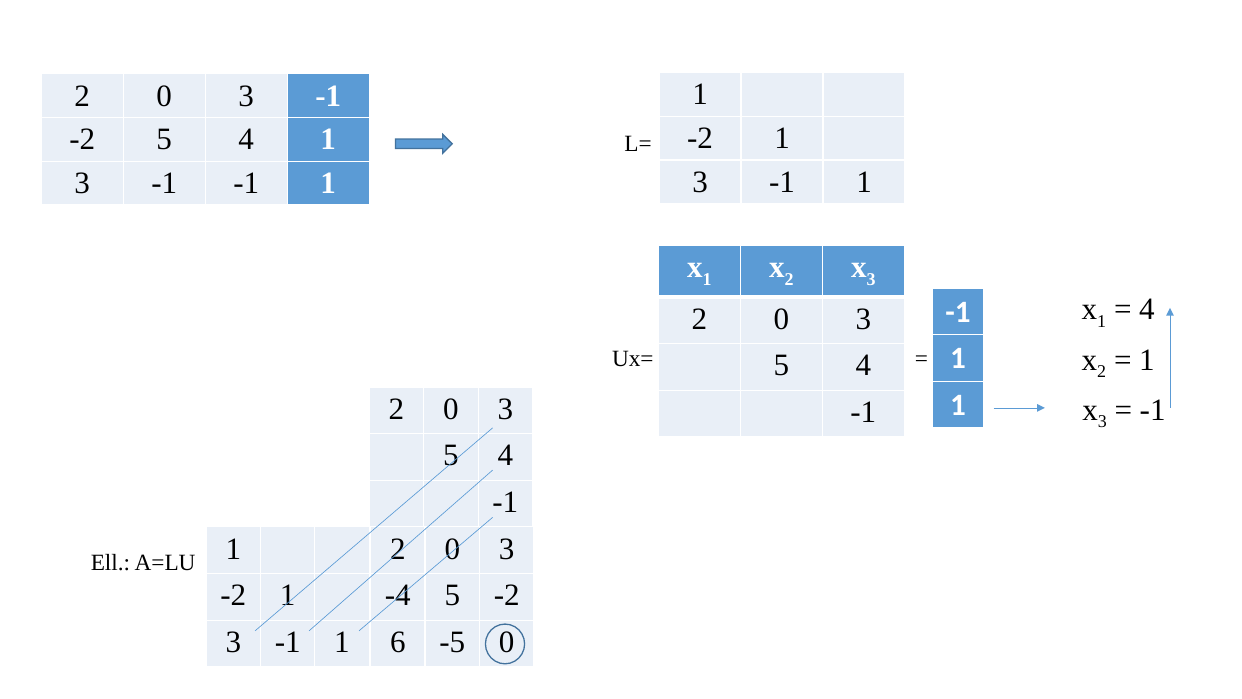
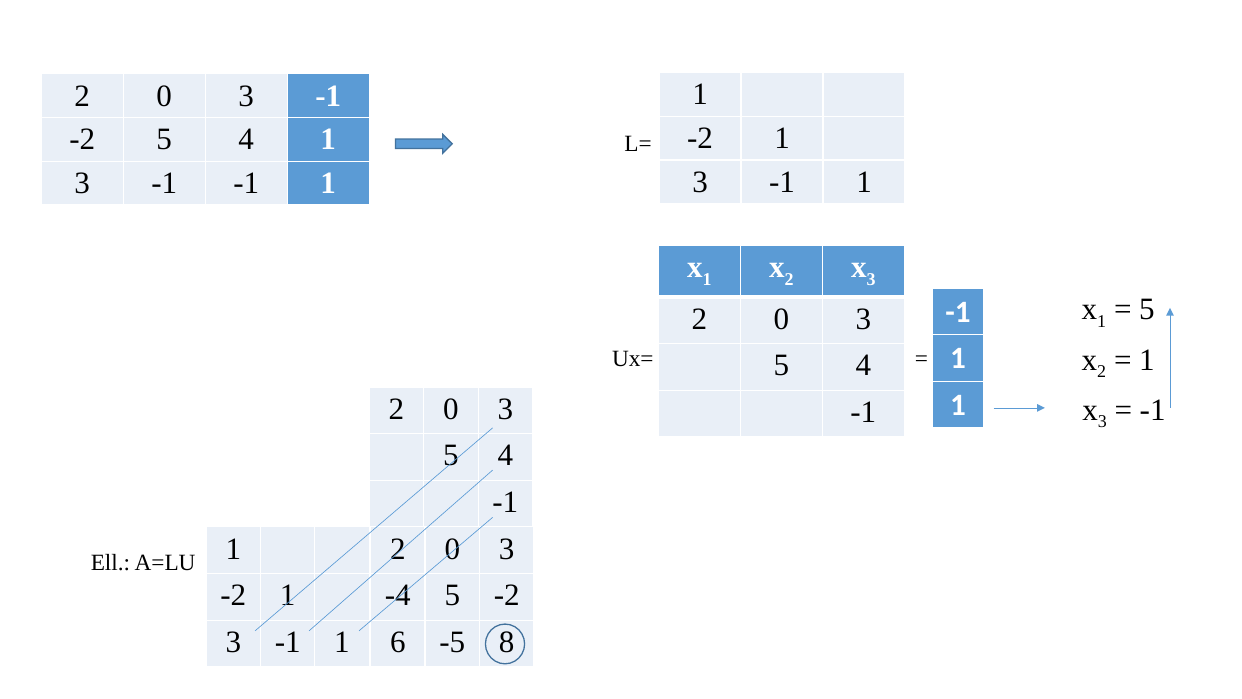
4 at (1147, 310): 4 -> 5
-5 0: 0 -> 8
